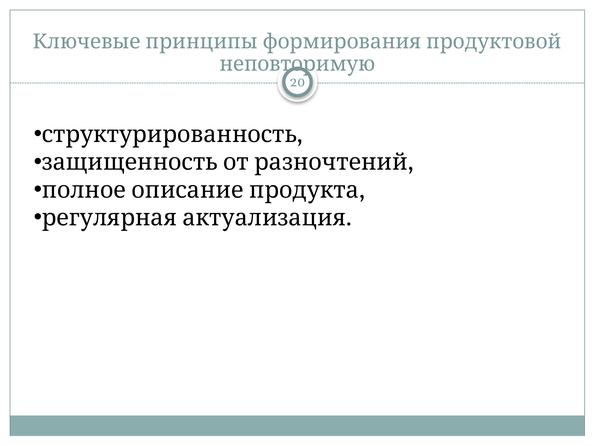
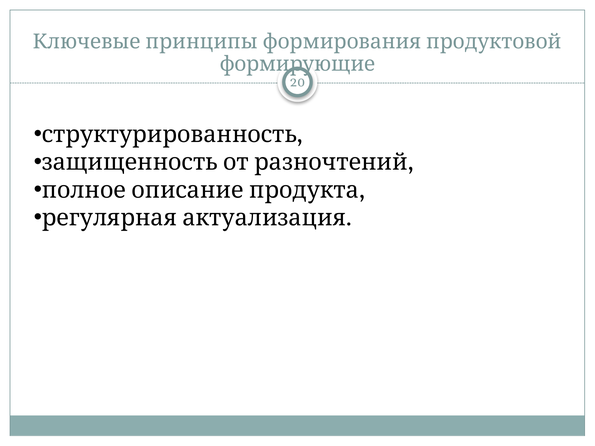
неповторимую: неповторимую -> формирующие
